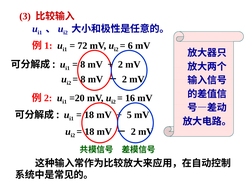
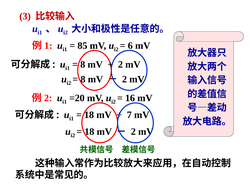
72: 72 -> 85
5: 5 -> 7
